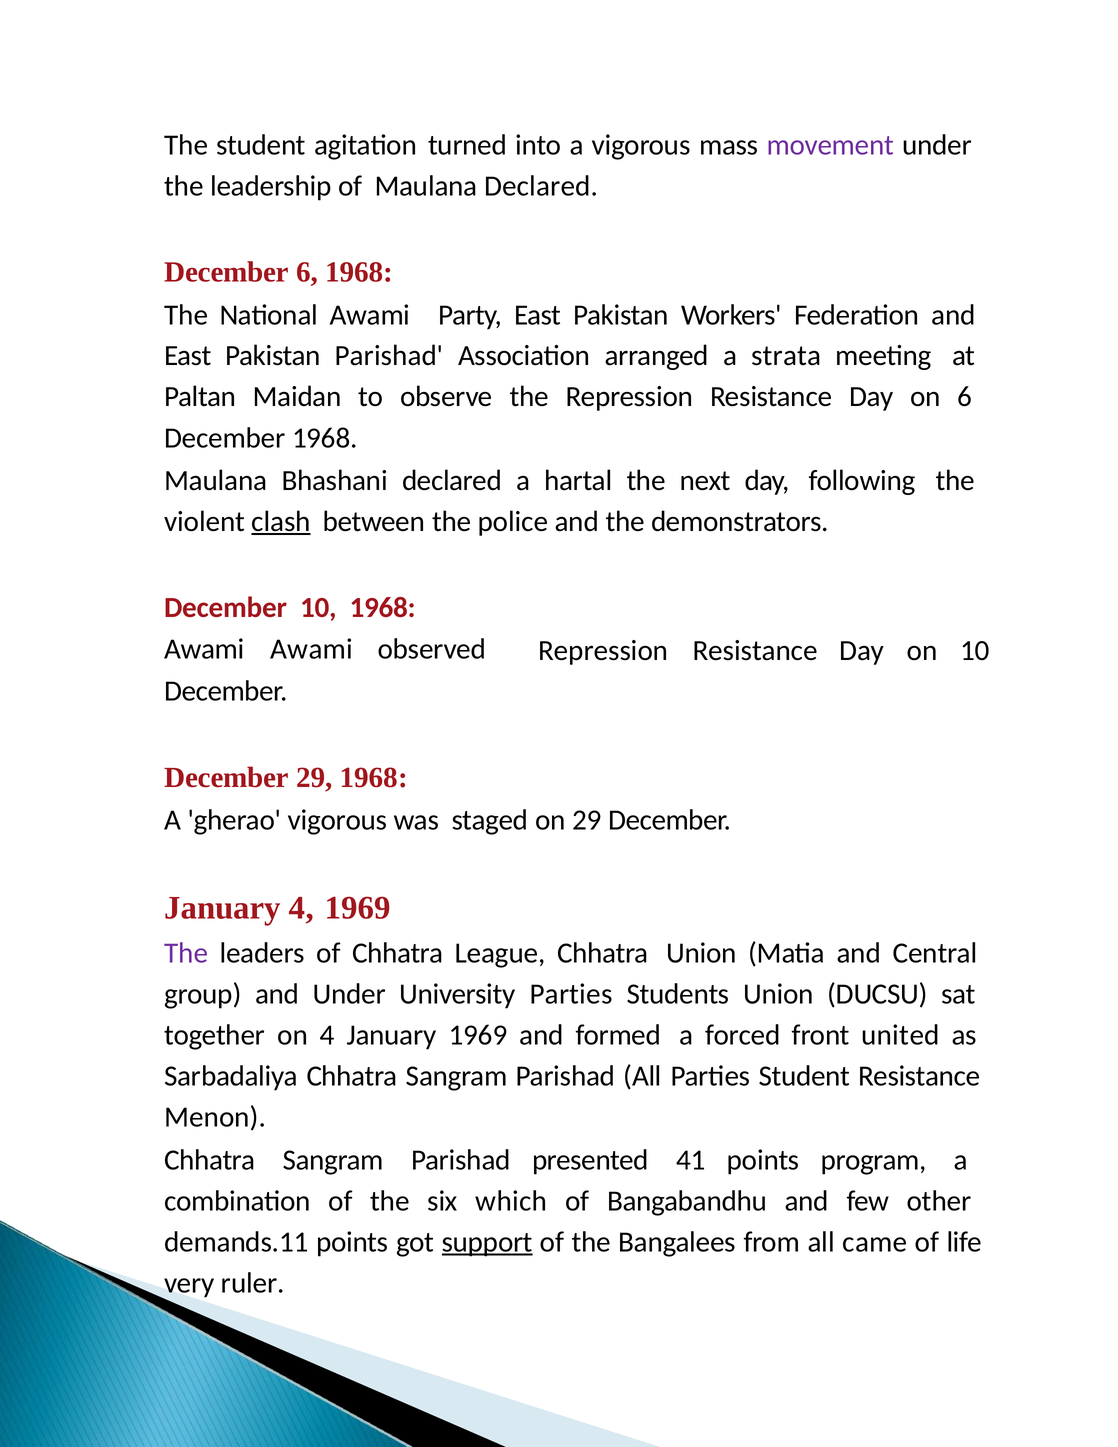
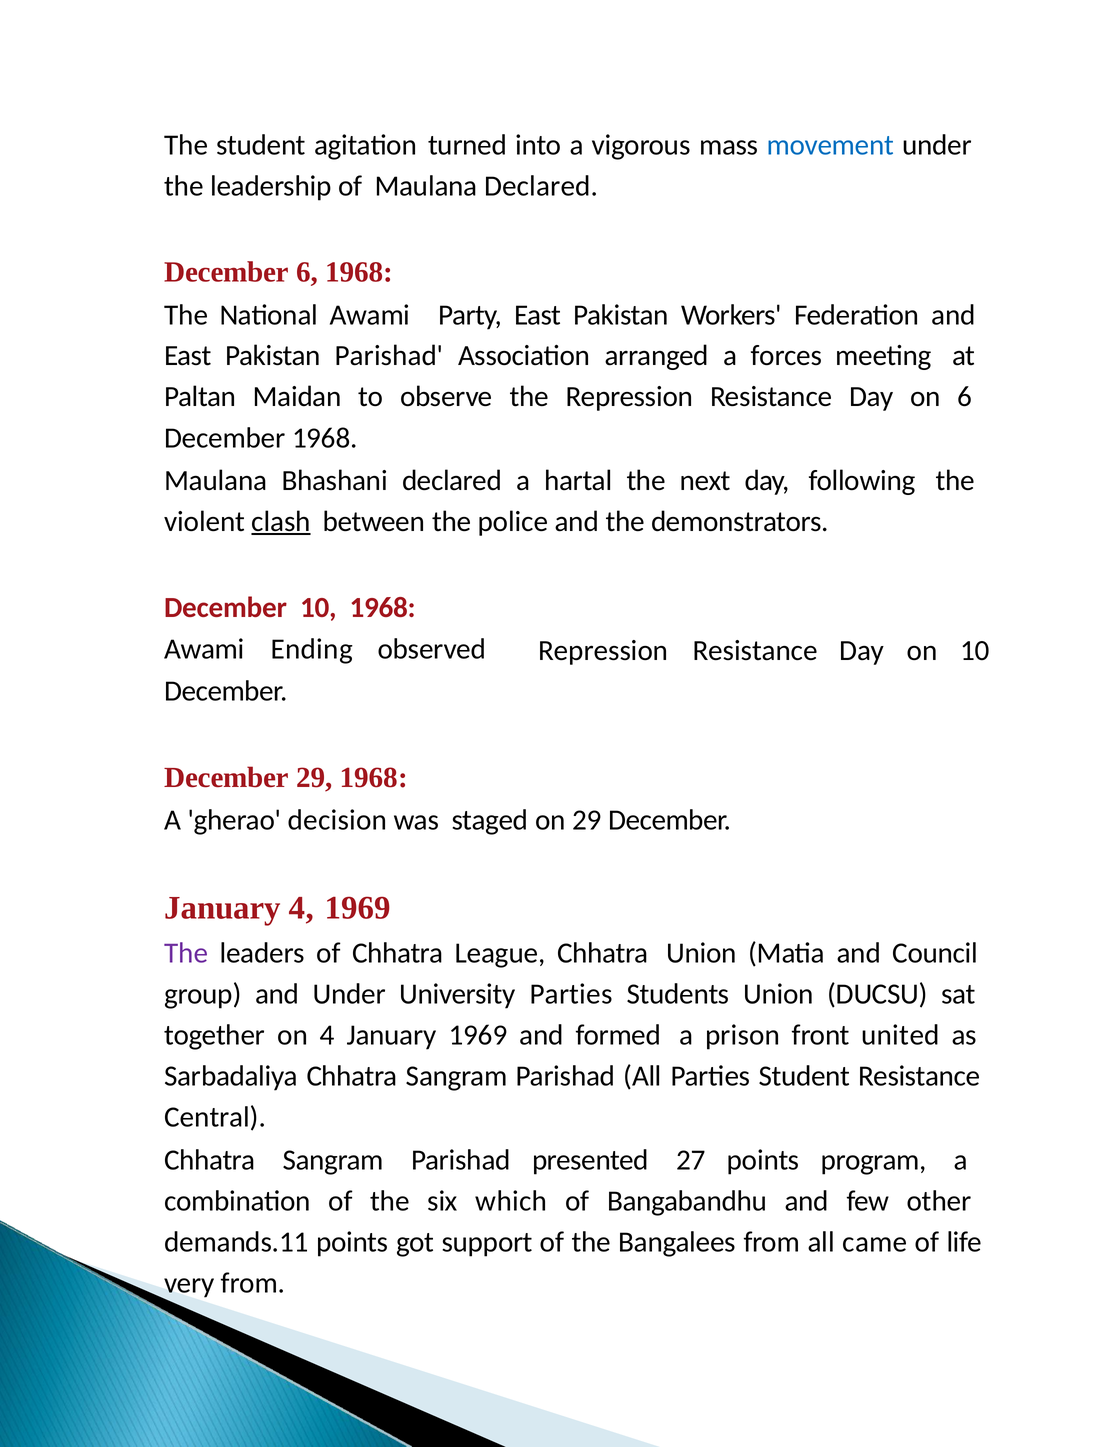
movement colour: purple -> blue
strata: strata -> forces
Awami Awami: Awami -> Ending
gherao vigorous: vigorous -> decision
Central: Central -> Council
forced: forced -> prison
Menon: Menon -> Central
41: 41 -> 27
support underline: present -> none
very ruler: ruler -> from
